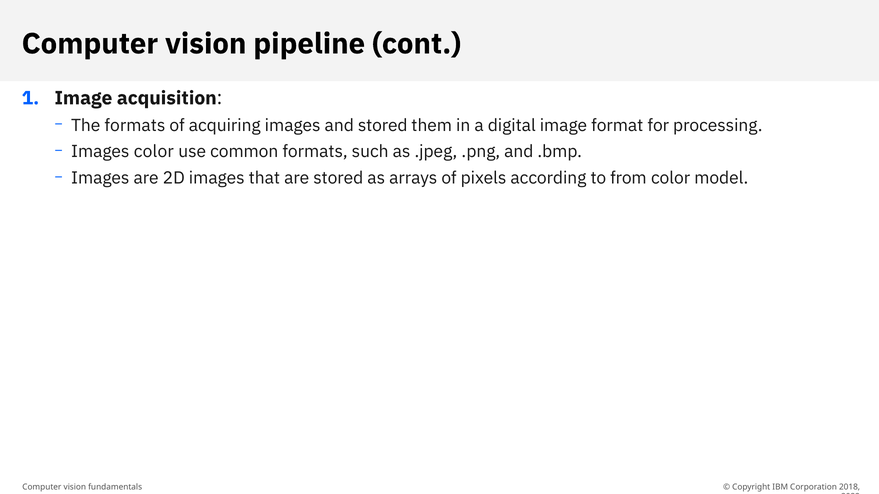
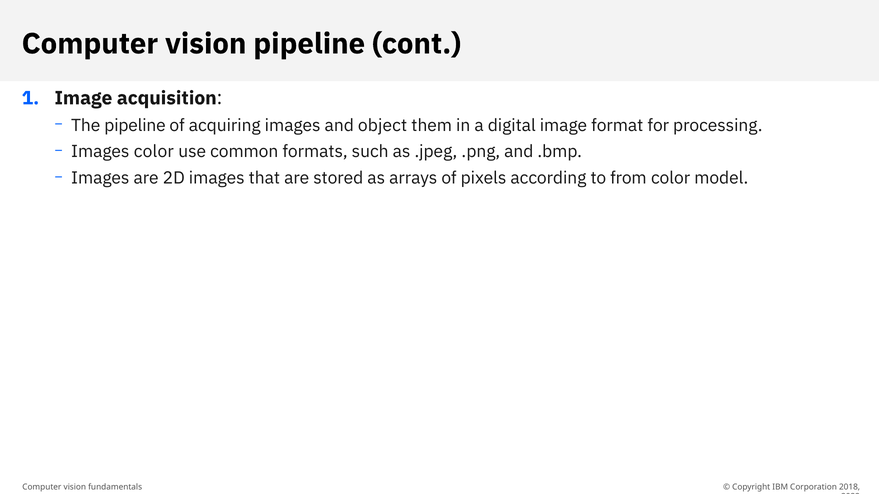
The formats: formats -> pipeline
and stored: stored -> object
